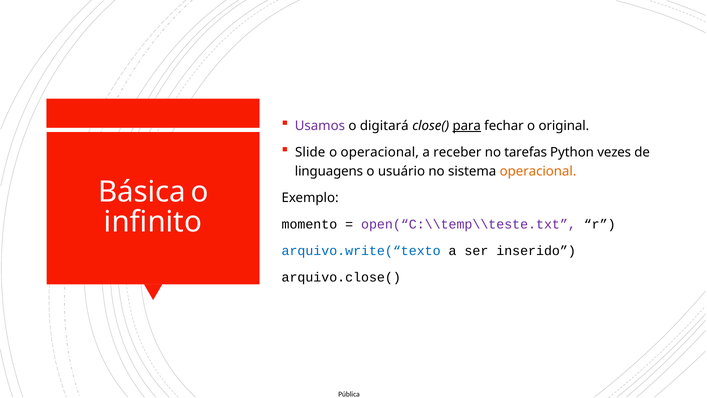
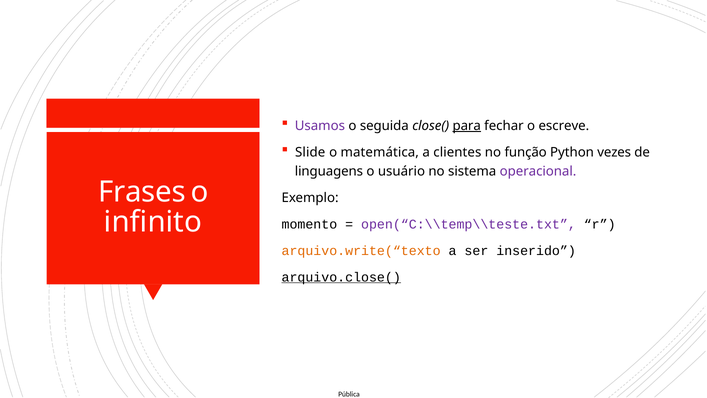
digitará: digitará -> seguida
original: original -> escreve
o operacional: operacional -> matemática
receber: receber -> clientes
tarefas: tarefas -> função
operacional at (538, 171) colour: orange -> purple
Básica: Básica -> Frases
arquivo.write(“texto colour: blue -> orange
arquivo.close( underline: none -> present
